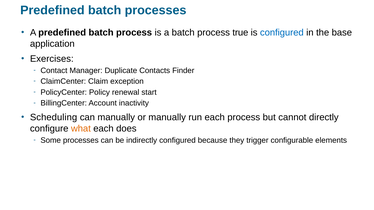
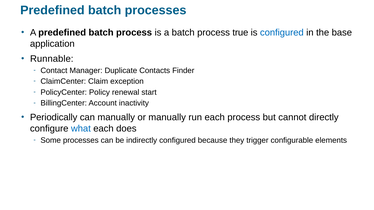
Exercises: Exercises -> Runnable
Scheduling: Scheduling -> Periodically
what colour: orange -> blue
